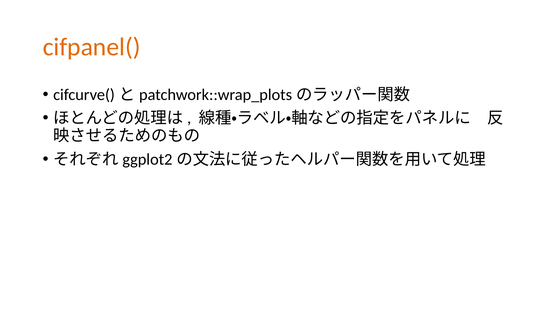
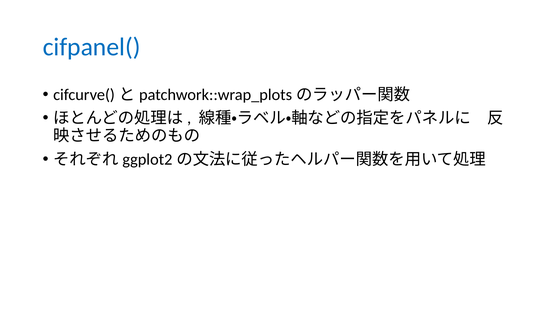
cifpanel( colour: orange -> blue
